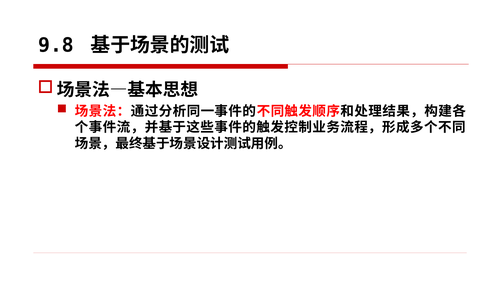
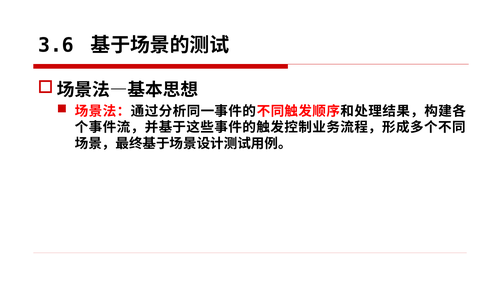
9.8: 9.8 -> 3.6
